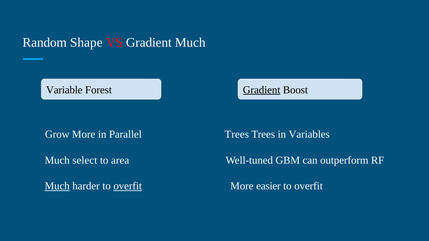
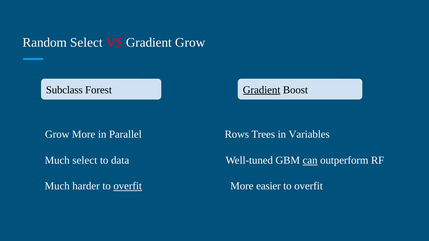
Random Shape: Shape -> Select
Gradient Much: Much -> Grow
Variable: Variable -> Subclass
Parallel Trees: Trees -> Rows
area: area -> data
can underline: none -> present
Much at (57, 186) underline: present -> none
